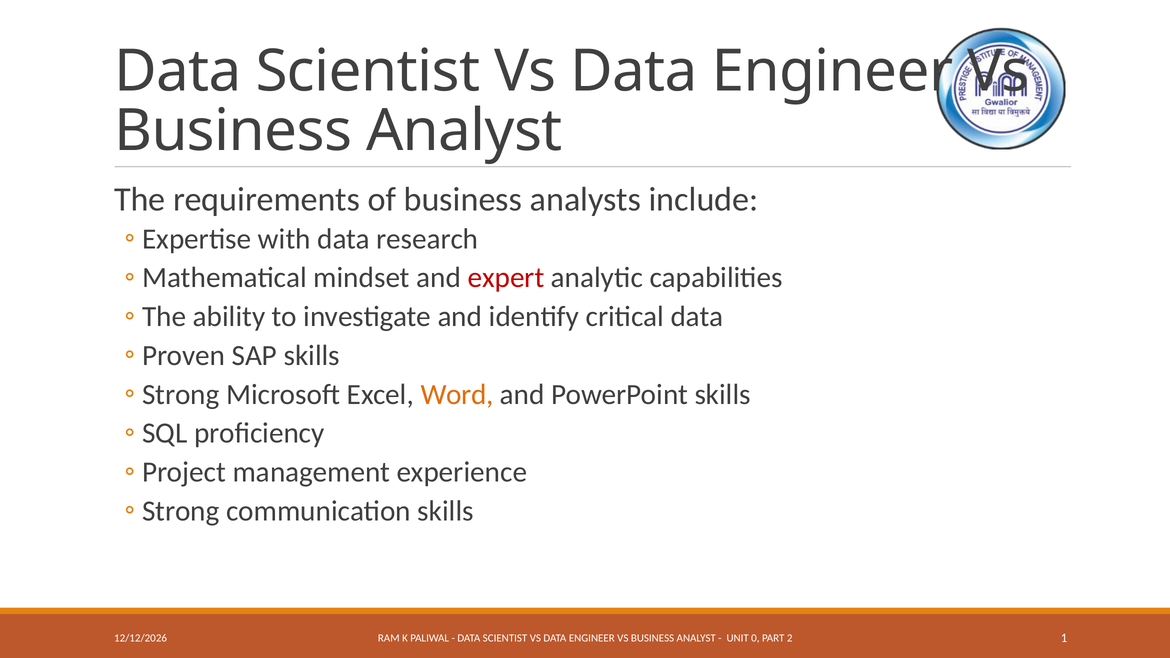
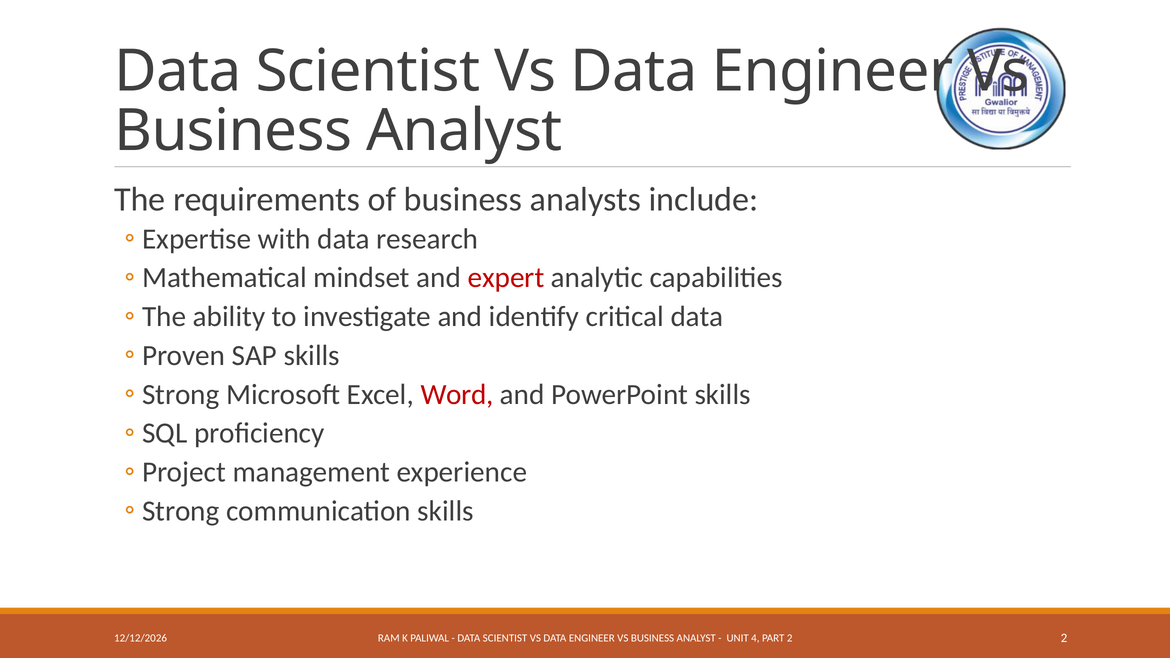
Word colour: orange -> red
0: 0 -> 4
2 1: 1 -> 2
